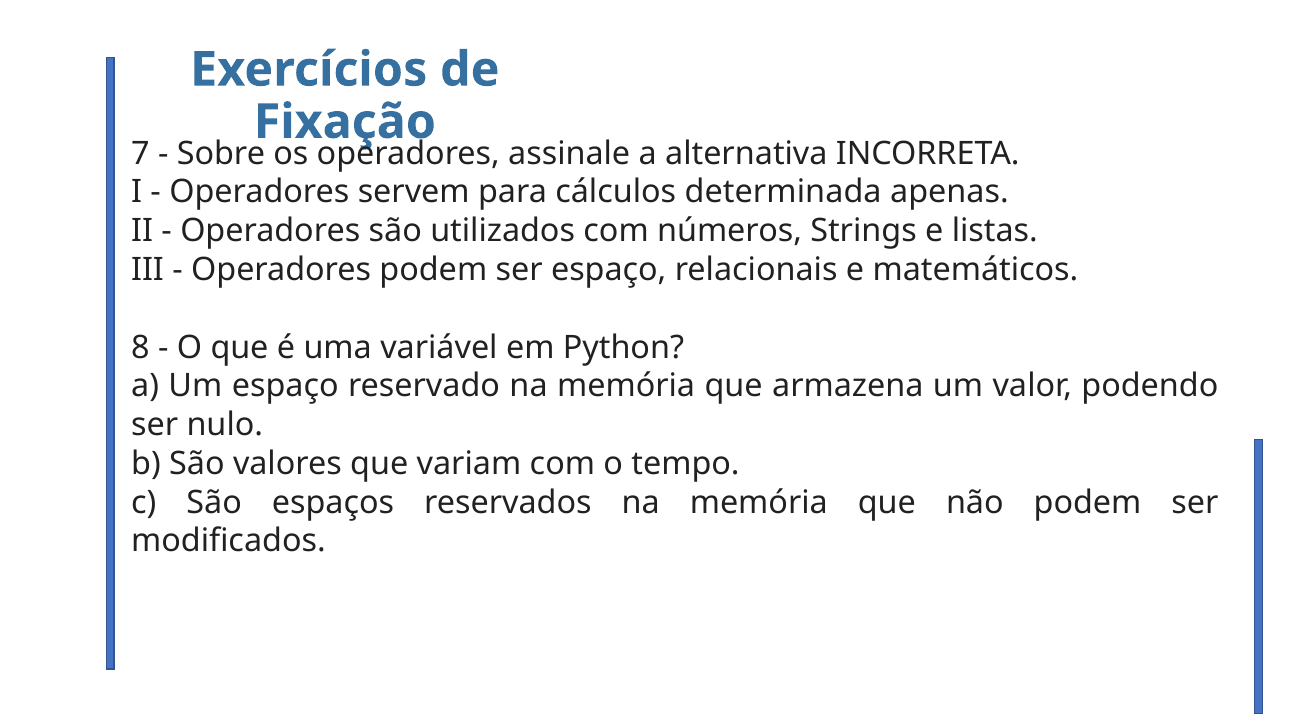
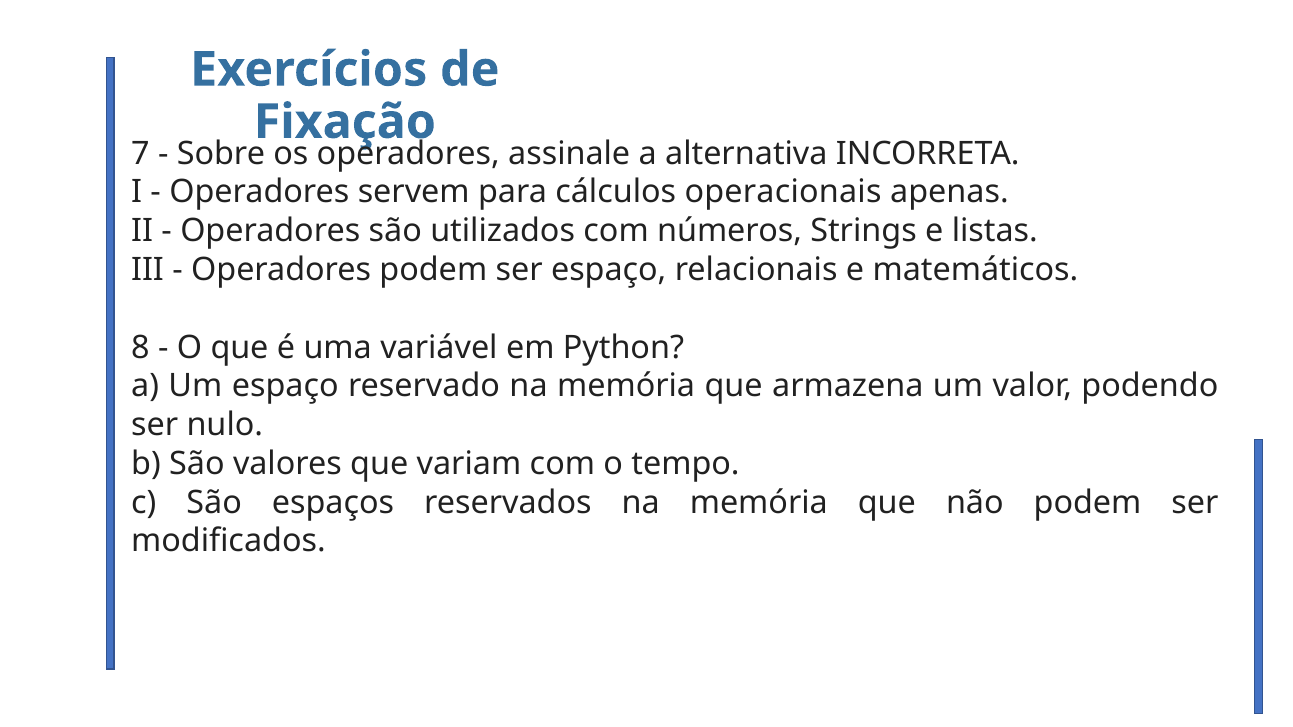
determinada: determinada -> operacionais
